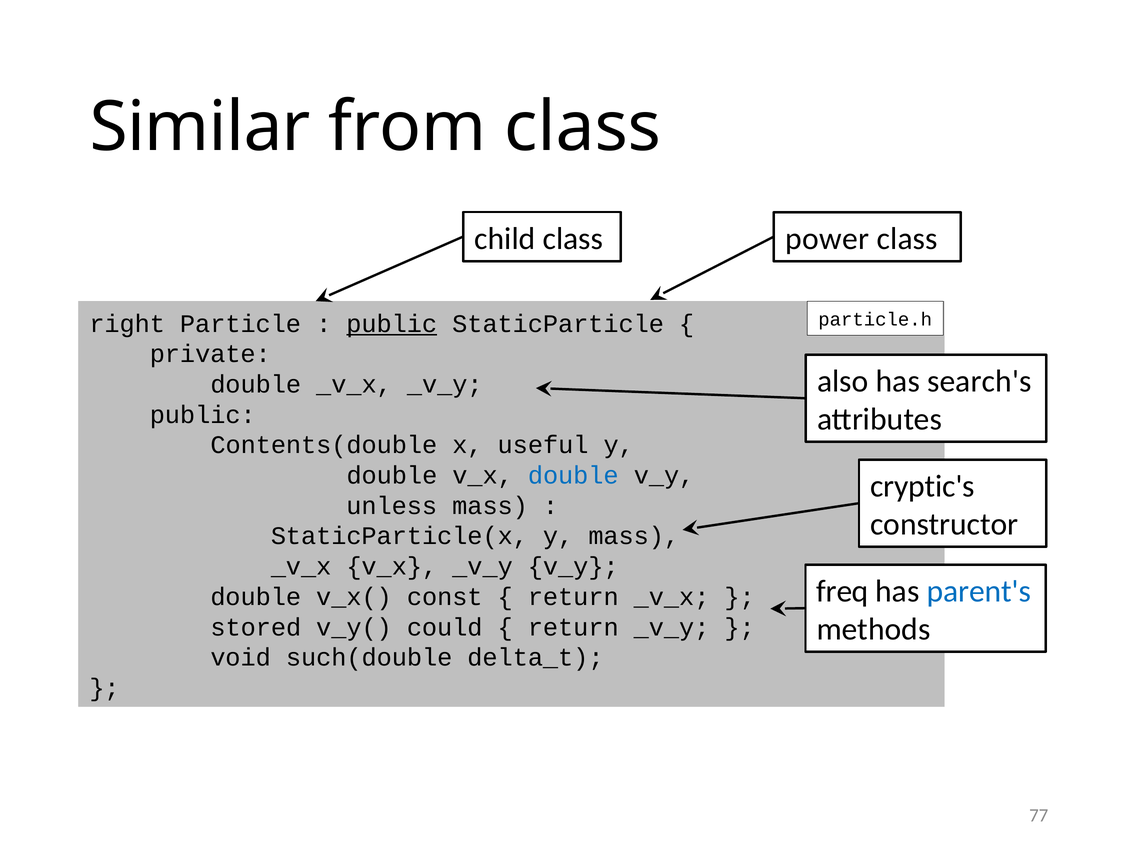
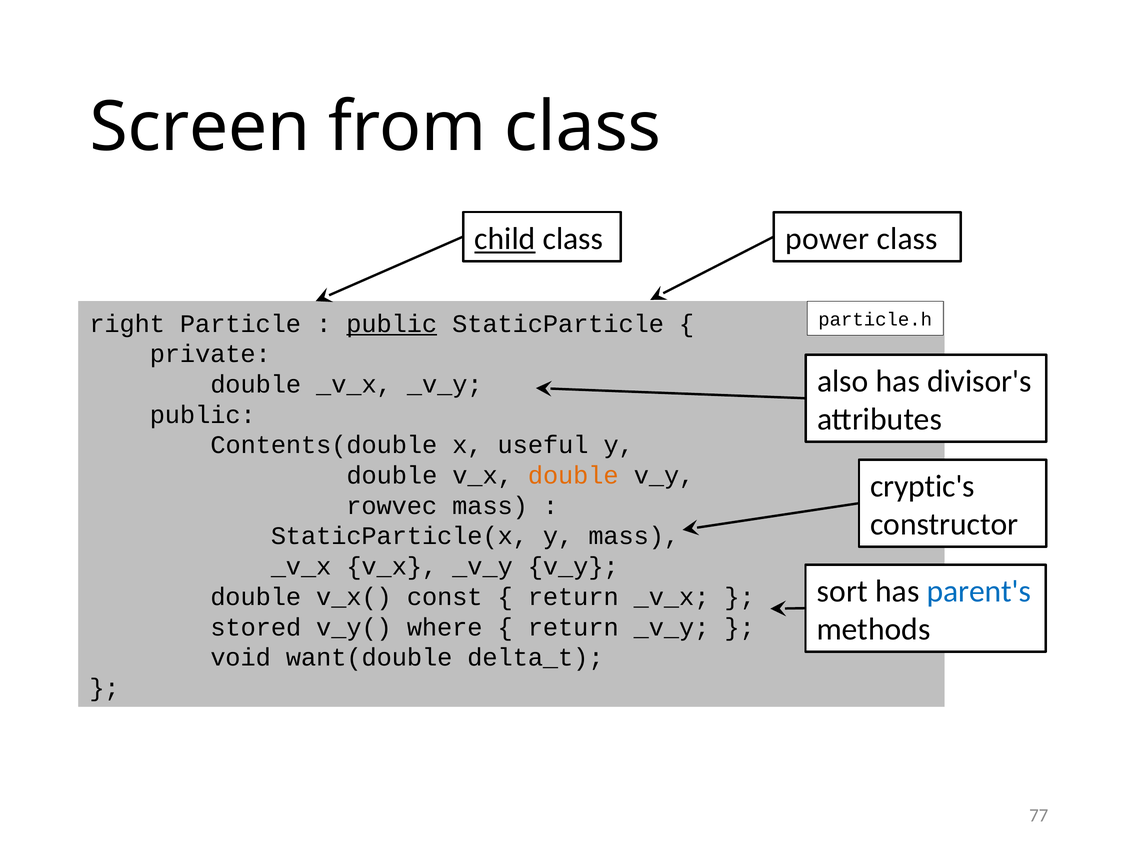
Similar: Similar -> Screen
child underline: none -> present
search's: search's -> divisor's
double at (573, 475) colour: blue -> orange
unless: unless -> rowvec
freq: freq -> sort
could: could -> where
such(double: such(double -> want(double
